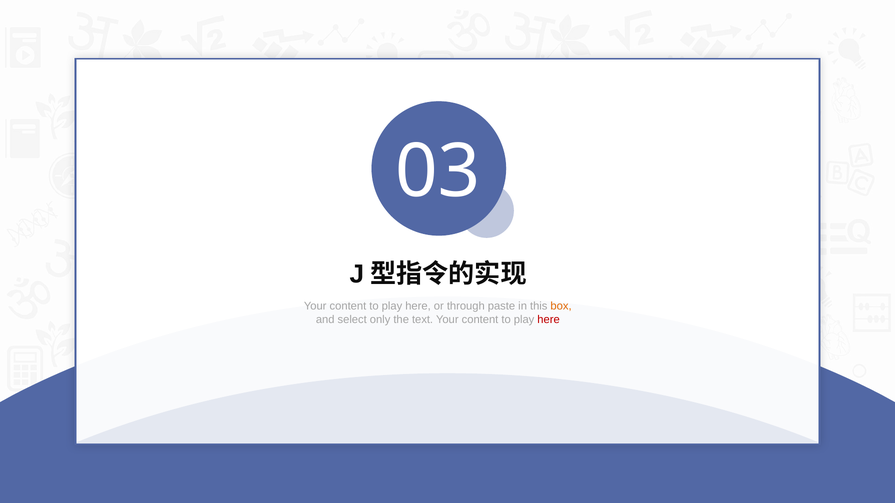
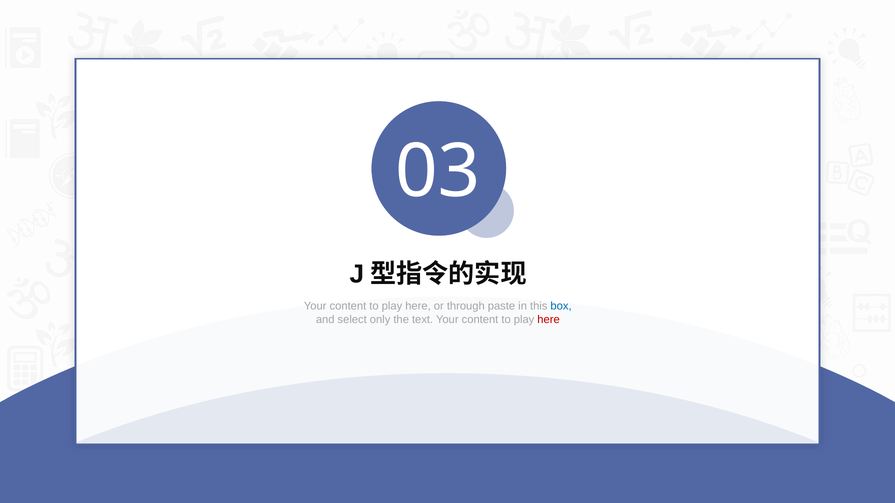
box colour: orange -> blue
